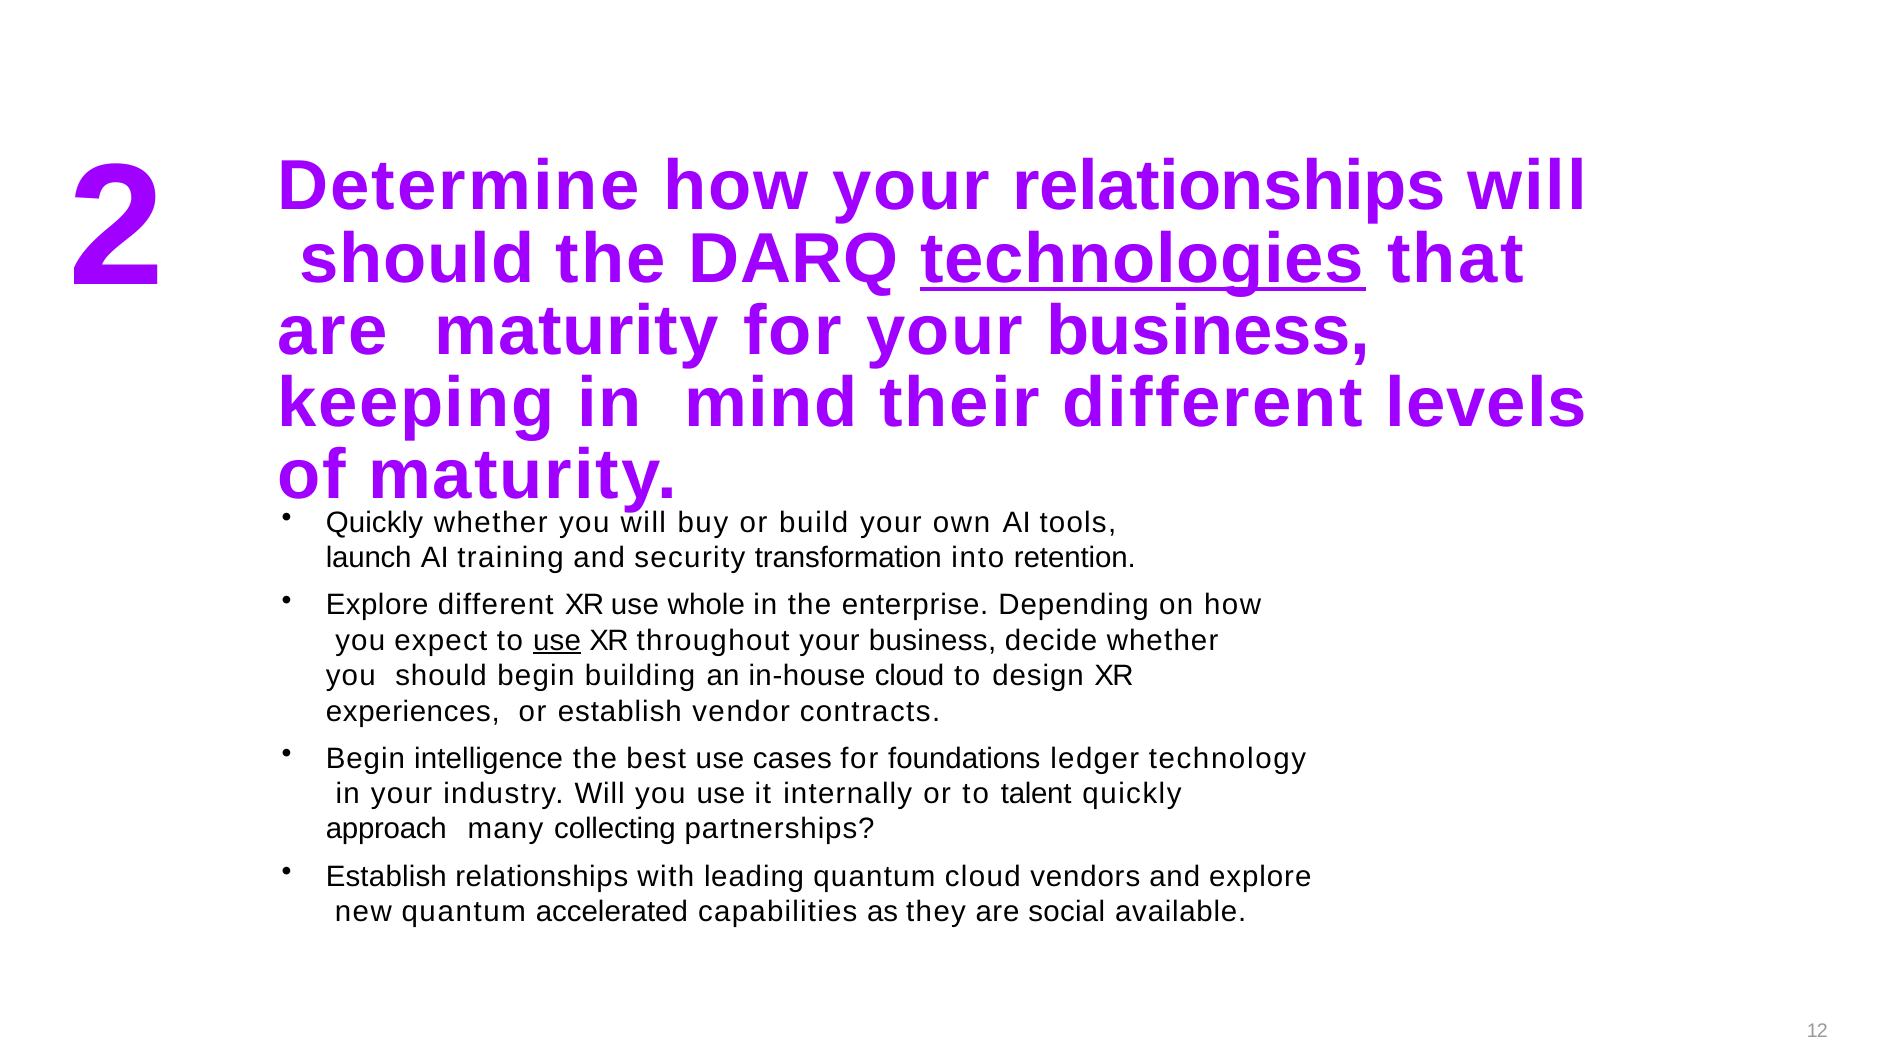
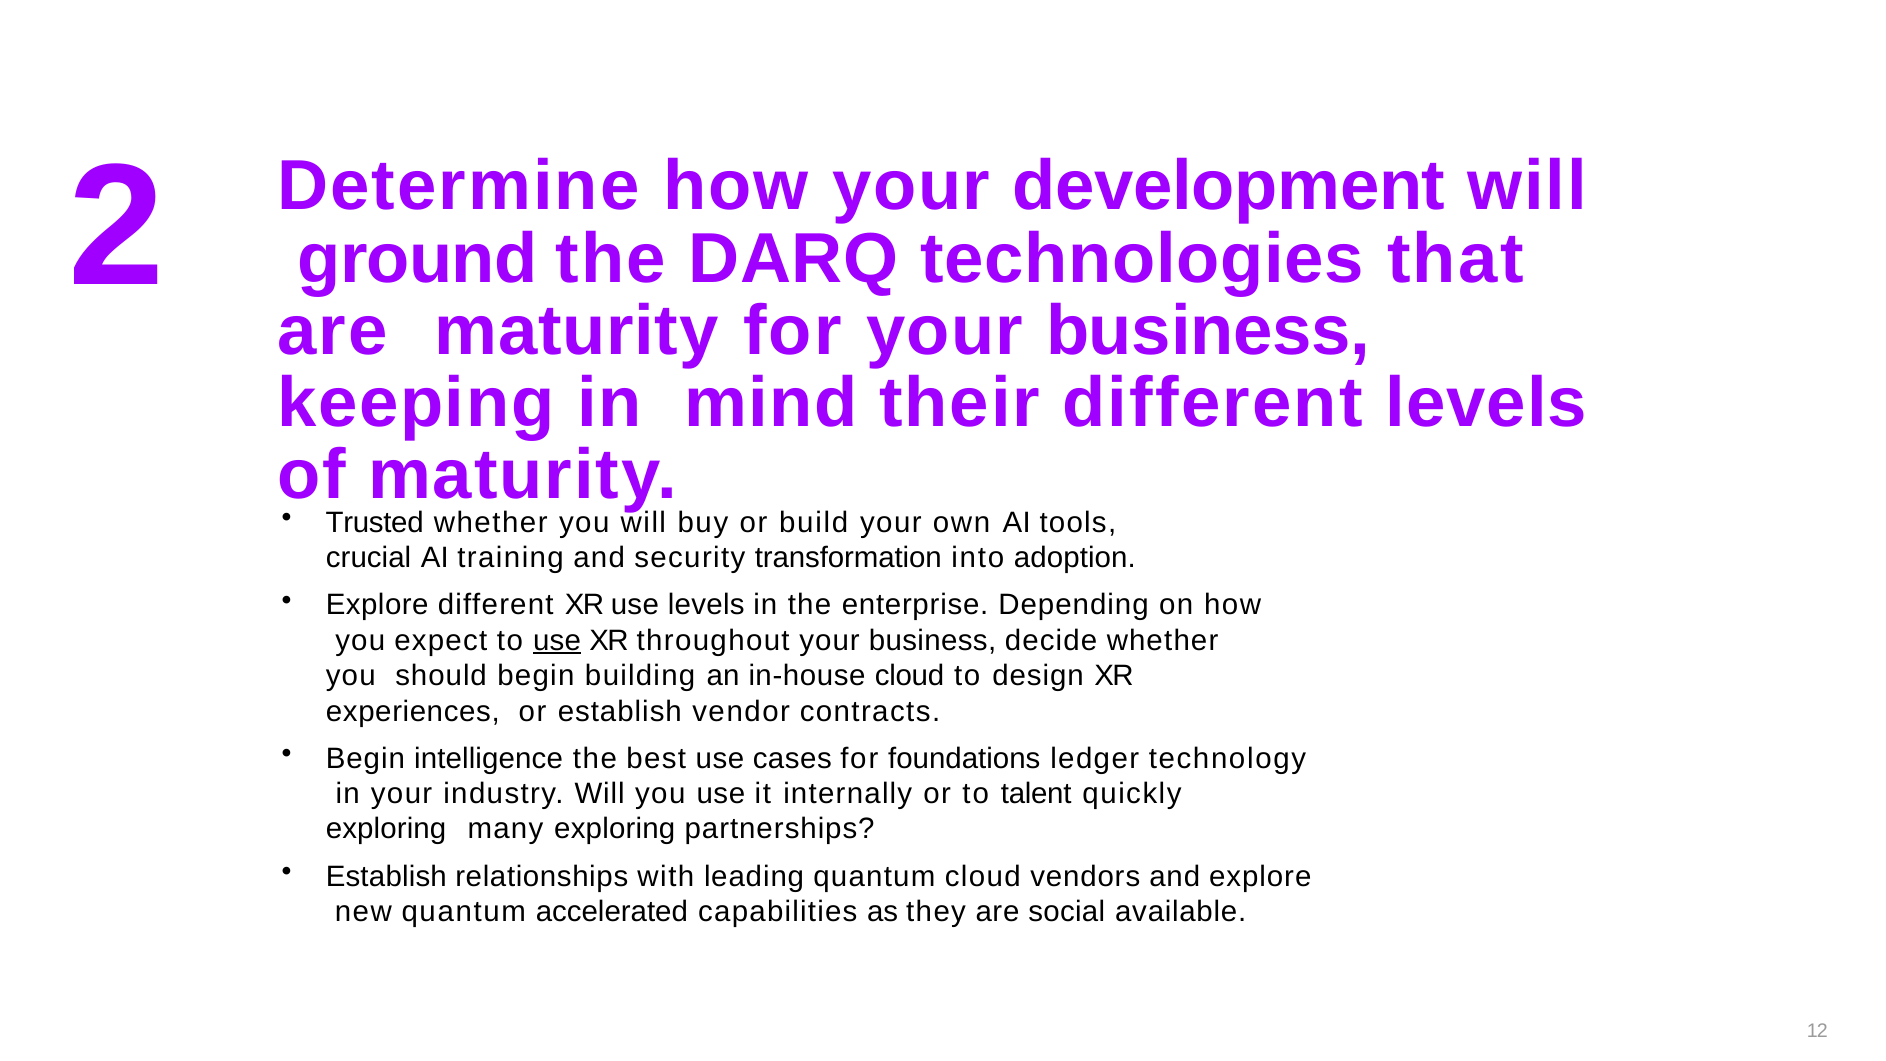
your relationships: relationships -> development
should at (417, 259): should -> ground
technologies underline: present -> none
Quickly at (374, 523): Quickly -> Trusted
launch: launch -> crucial
retention: retention -> adoption
use whole: whole -> levels
approach at (386, 829): approach -> exploring
many collecting: collecting -> exploring
